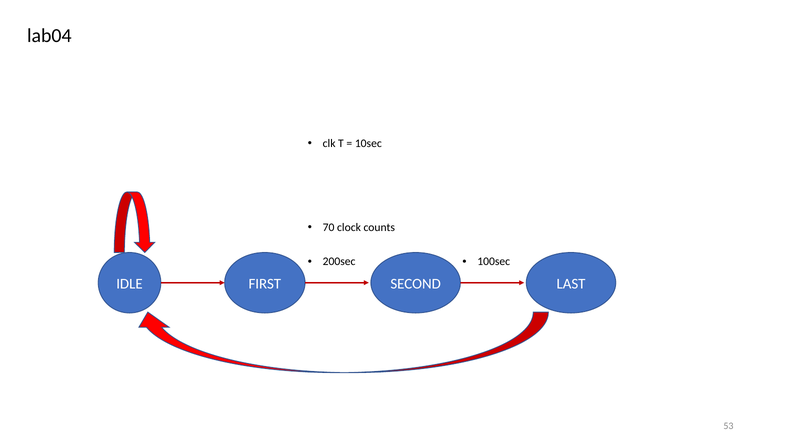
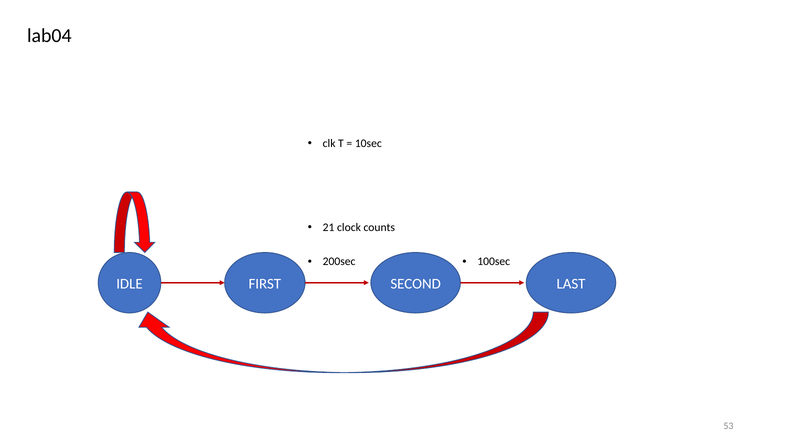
70: 70 -> 21
